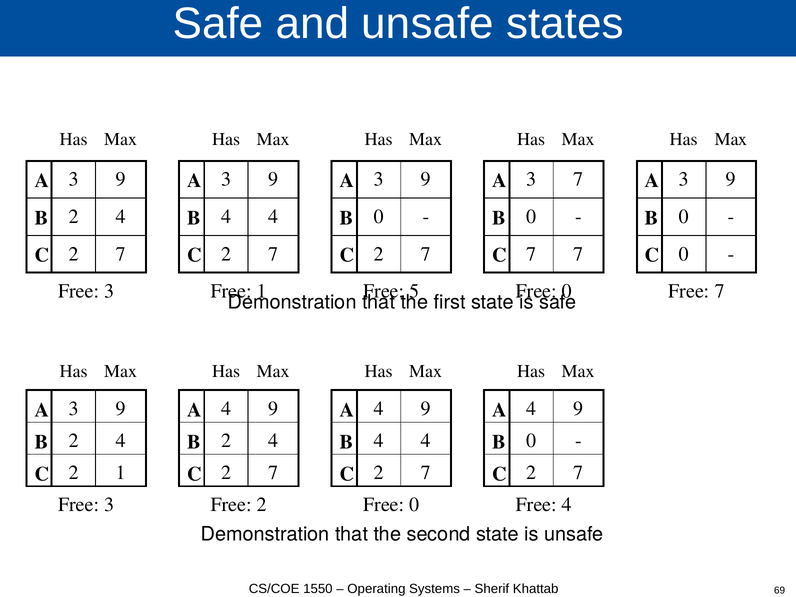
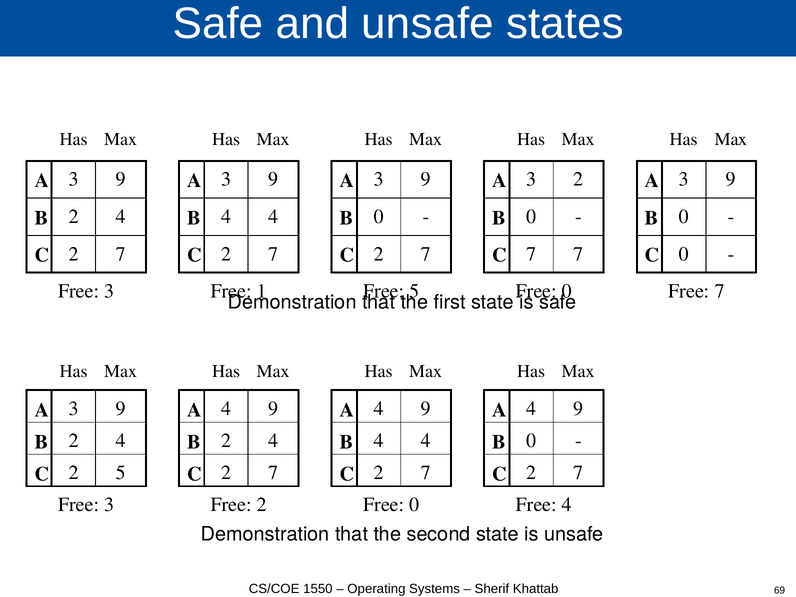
3 7: 7 -> 2
2 1: 1 -> 5
